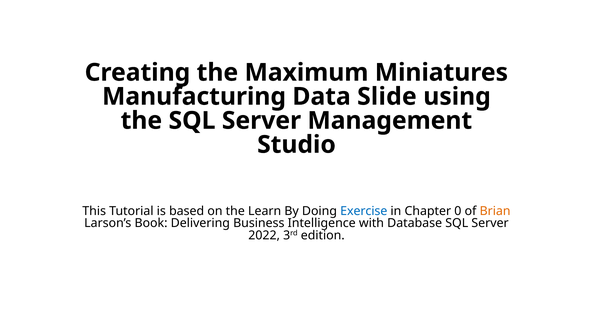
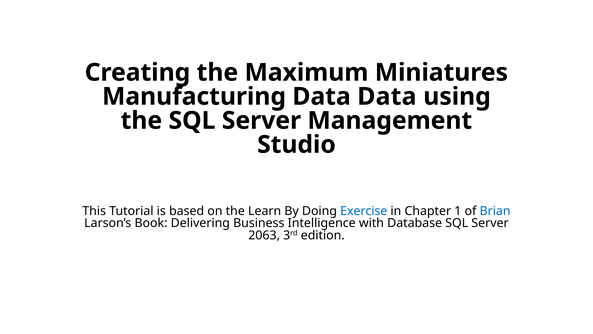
Data Slide: Slide -> Data
0: 0 -> 1
Brian colour: orange -> blue
2022: 2022 -> 2063
